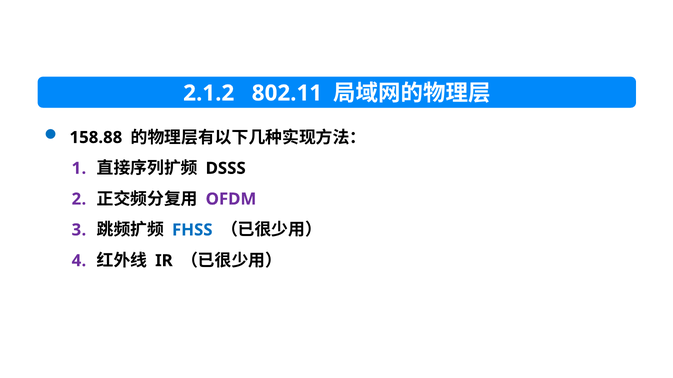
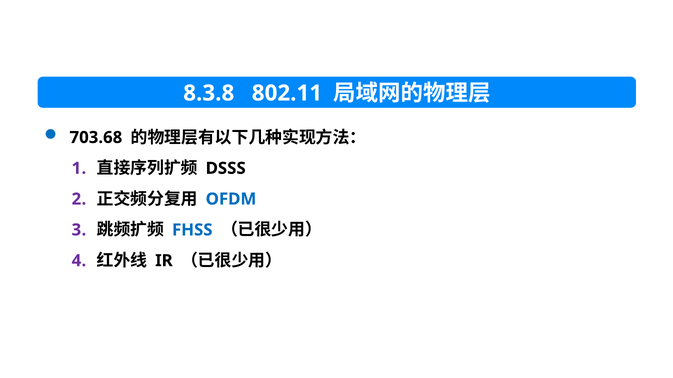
2.1.2: 2.1.2 -> 8.3.8
158.88: 158.88 -> 703.68
OFDM colour: purple -> blue
